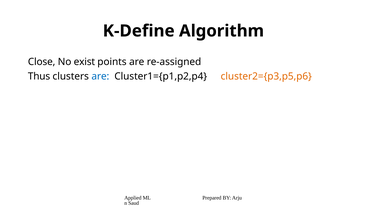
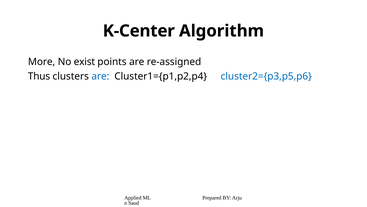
K-Define: K-Define -> K-Center
Close: Close -> More
cluster2={p3,p5,p6 colour: orange -> blue
